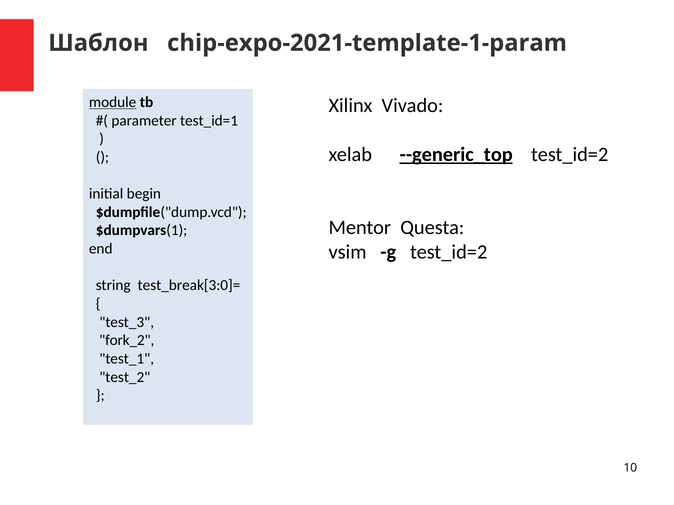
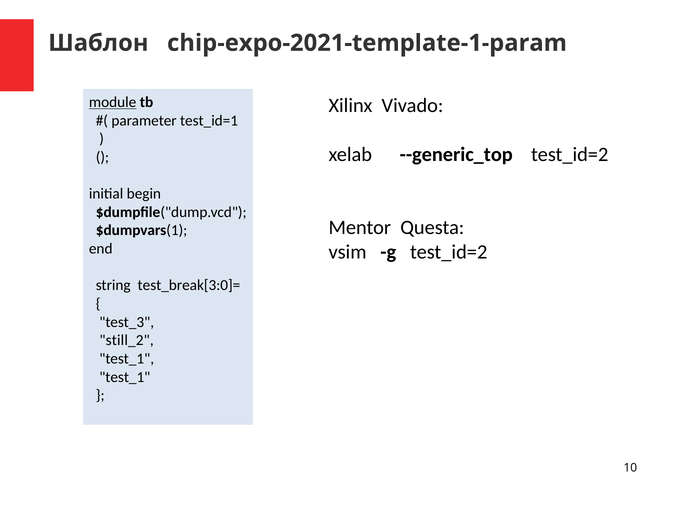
--generic_top underline: present -> none
fork_2: fork_2 -> still_2
test_2 at (125, 377): test_2 -> test_1
